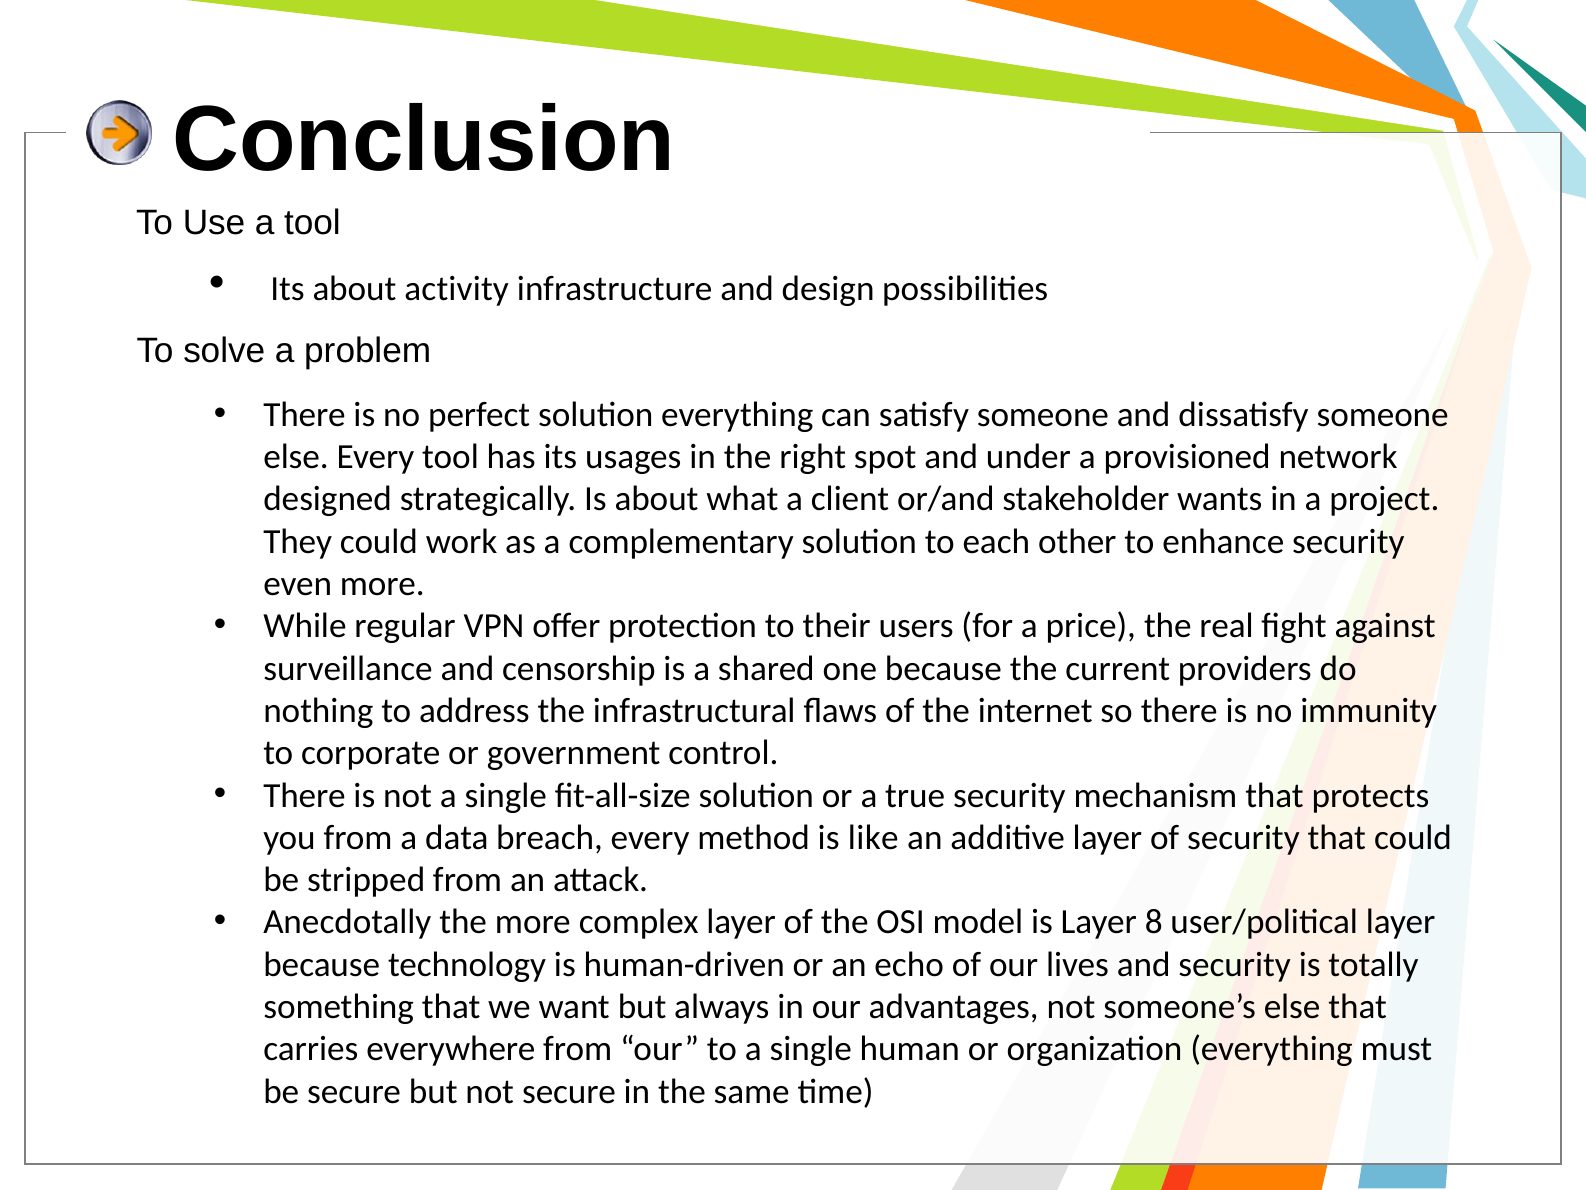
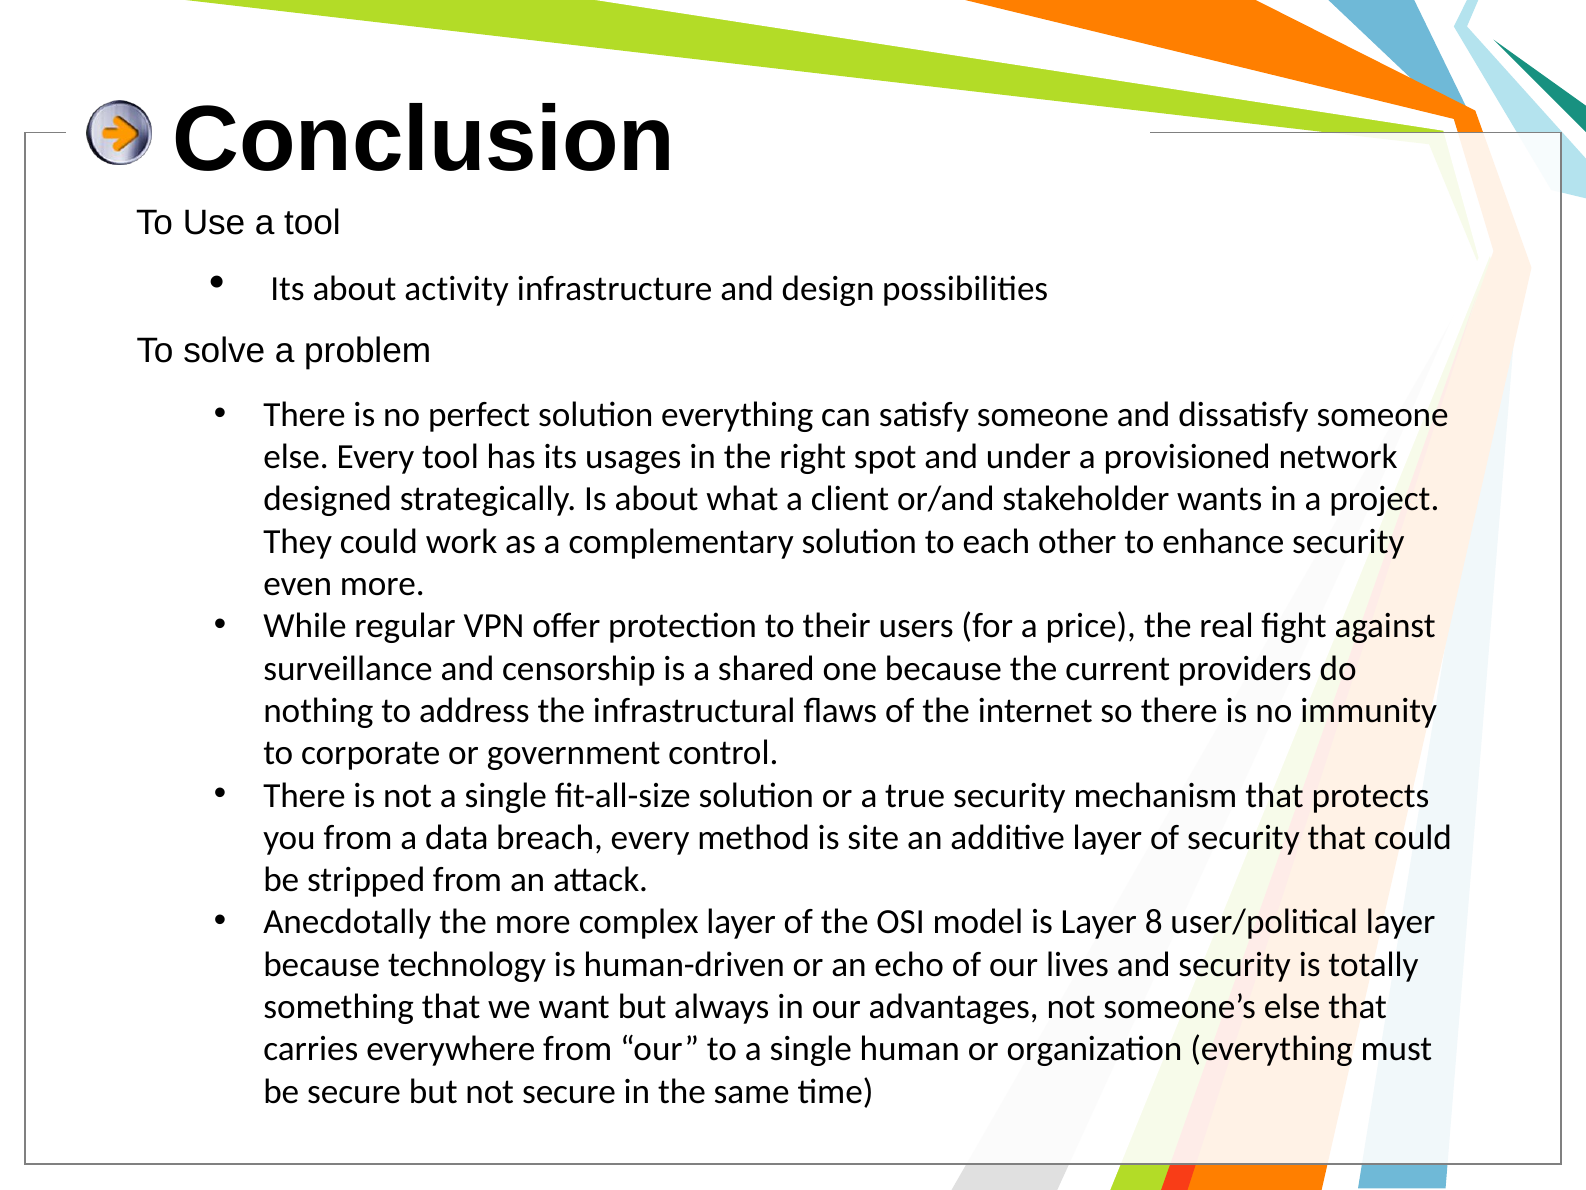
like: like -> site
